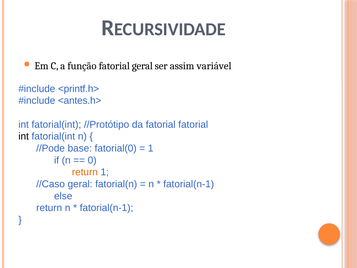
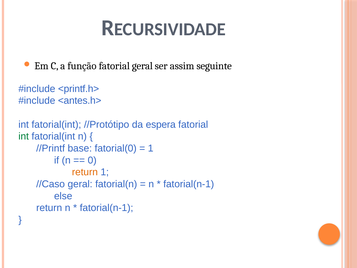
variável: variável -> seguinte
da fatorial: fatorial -> espera
int at (24, 136) colour: black -> green
//Pode: //Pode -> //Printf
